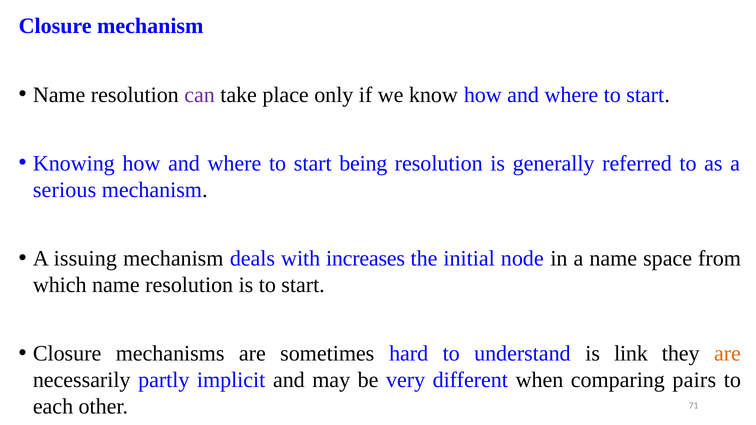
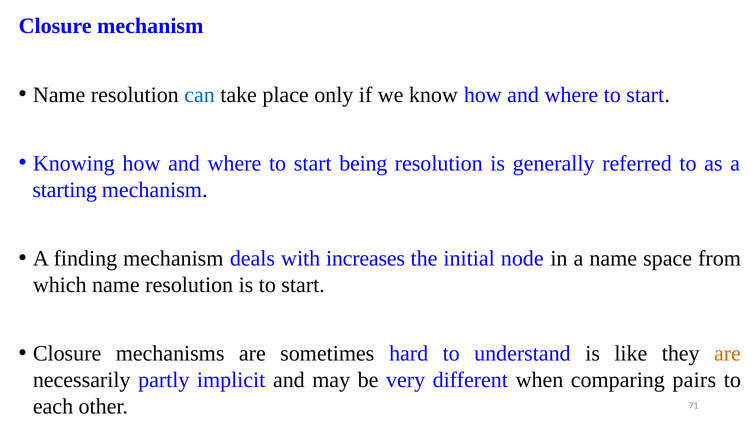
can colour: purple -> blue
serious: serious -> starting
issuing: issuing -> finding
link: link -> like
